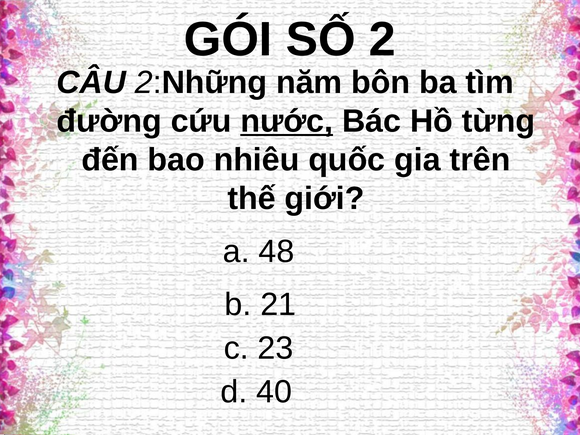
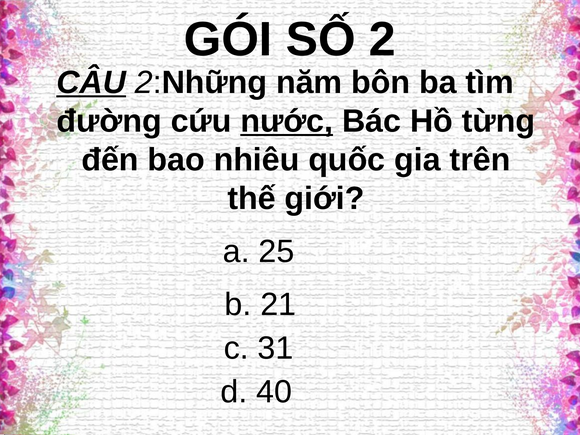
CÂU underline: none -> present
48: 48 -> 25
23: 23 -> 31
